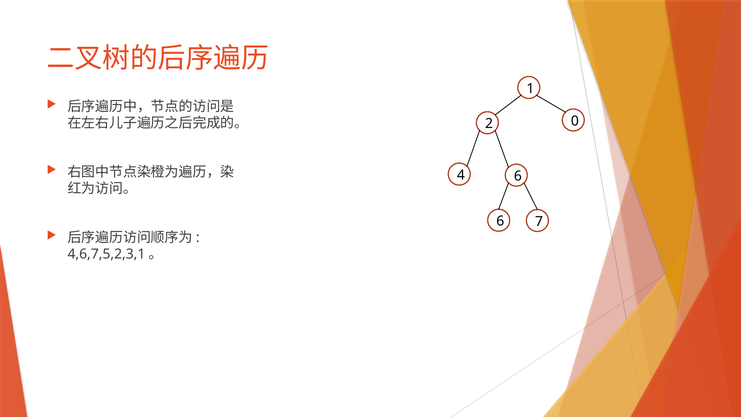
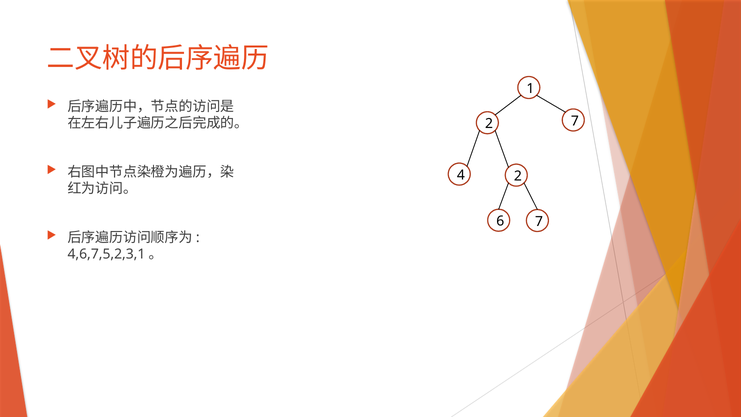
0 at (575, 121): 0 -> 7
4 6: 6 -> 2
